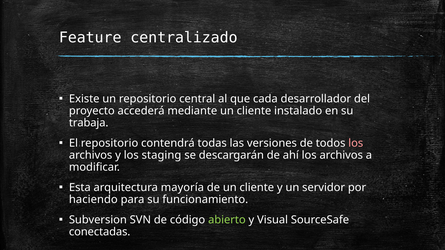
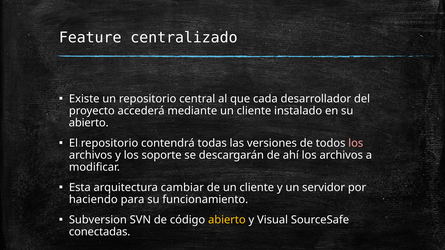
trabaja at (89, 123): trabaja -> abierto
staging: staging -> soporte
mayoría: mayoría -> cambiar
abierto at (227, 220) colour: light green -> yellow
